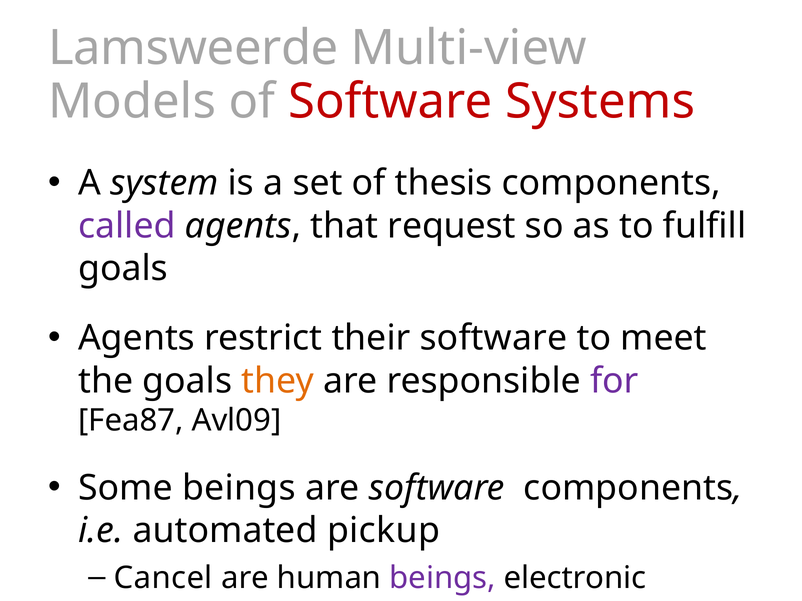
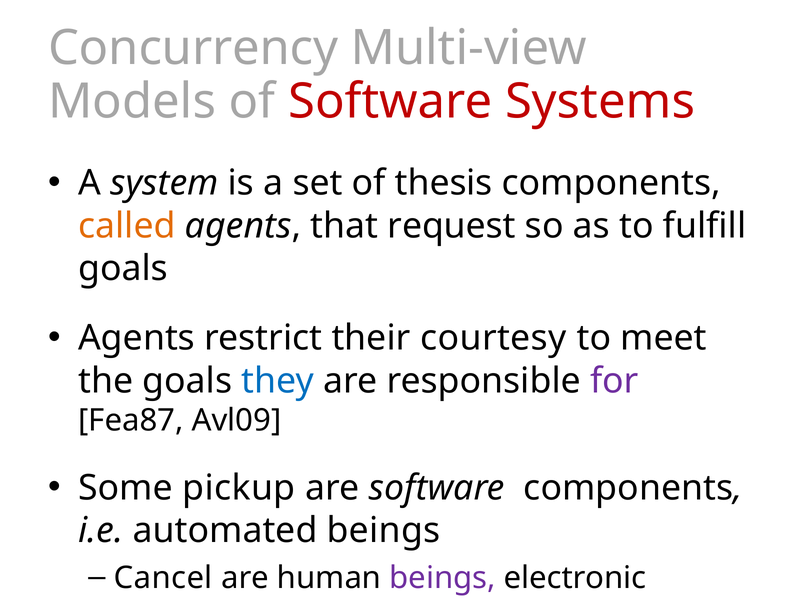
Lamsweerde: Lamsweerde -> Concurrency
called colour: purple -> orange
their software: software -> courtesy
they colour: orange -> blue
Some beings: beings -> pickup
automated pickup: pickup -> beings
